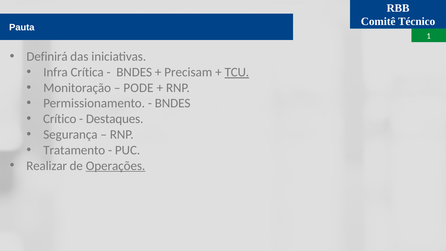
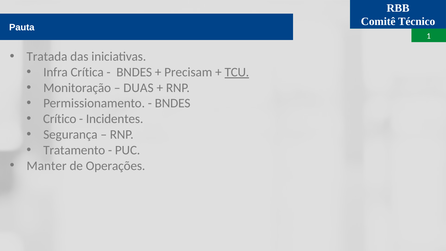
Definirá: Definirá -> Tratada
PODE: PODE -> DUAS
Destaques: Destaques -> Incidentes
Realizar: Realizar -> Manter
Operações underline: present -> none
